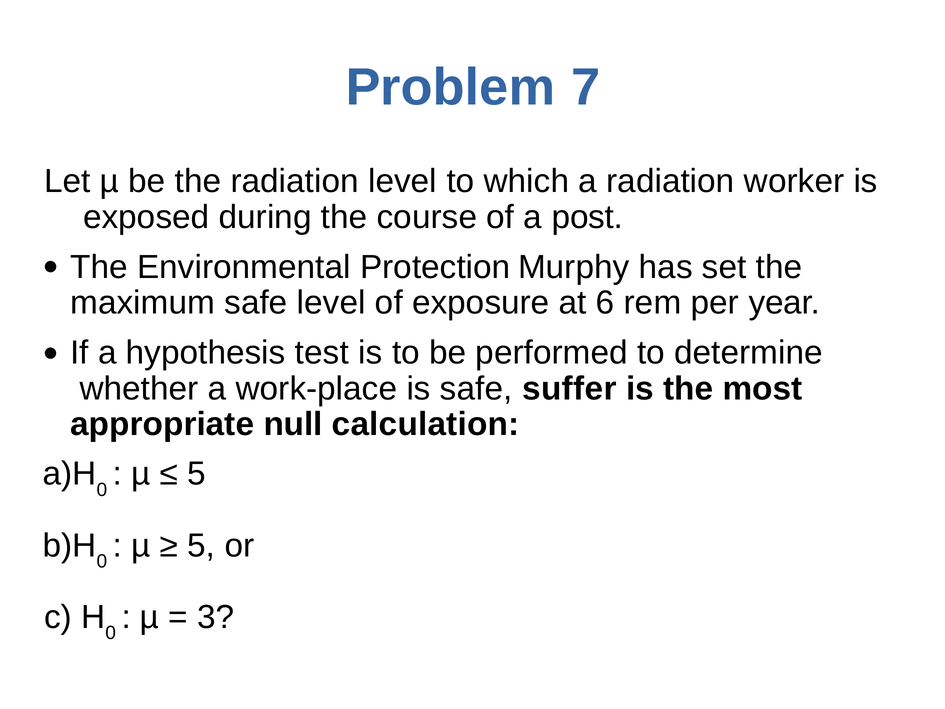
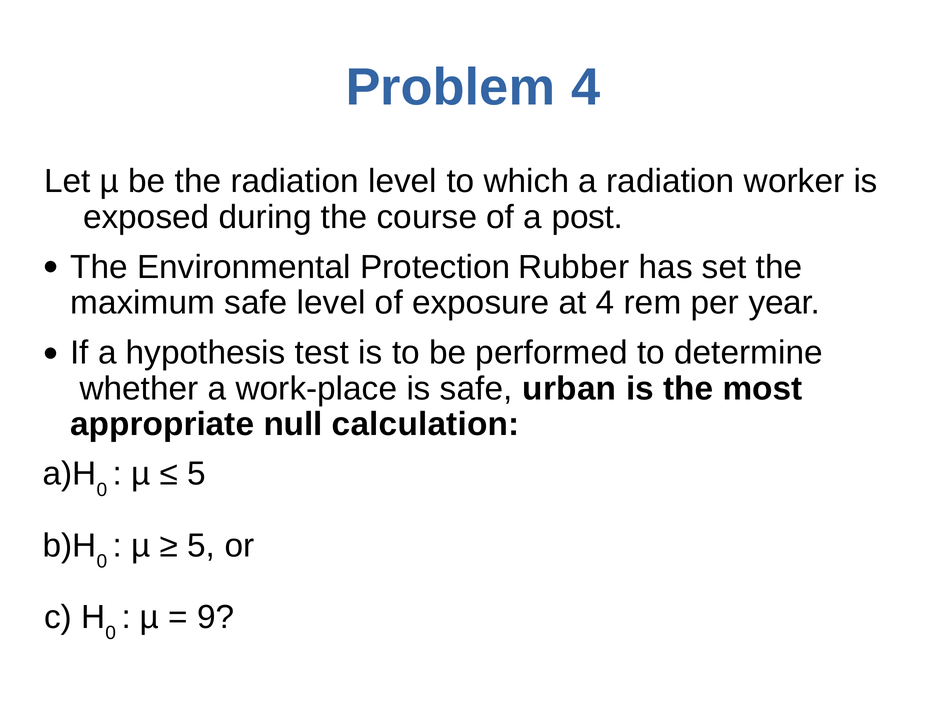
Problem 7: 7 -> 4
Murphy: Murphy -> Rubber
at 6: 6 -> 4
suffer: suffer -> urban
3: 3 -> 9
